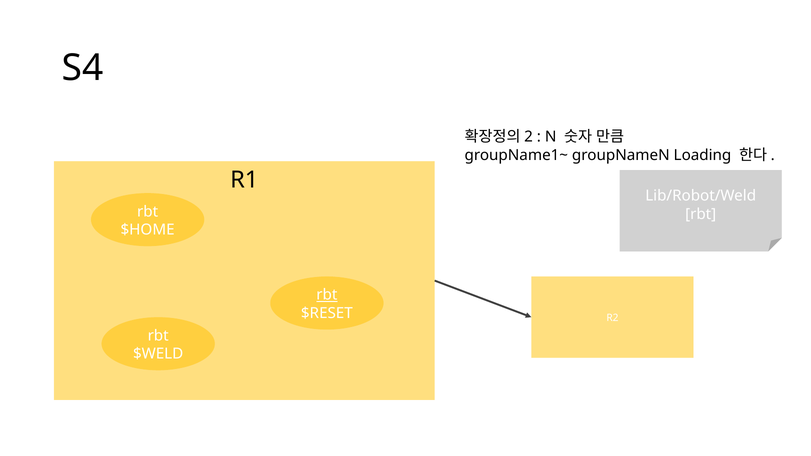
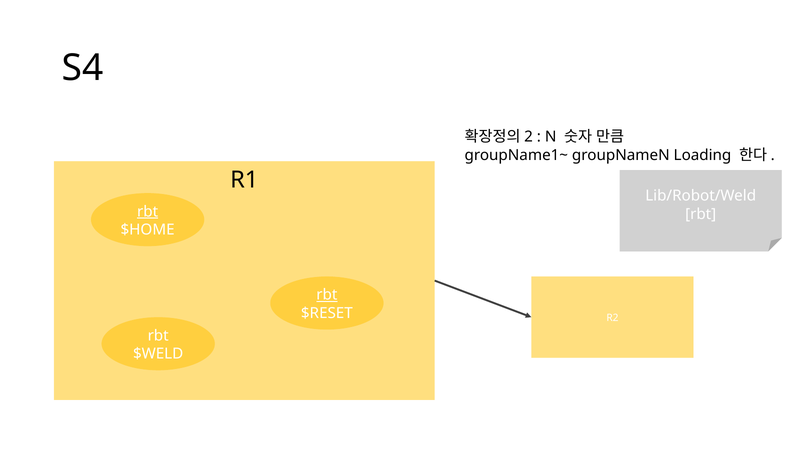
rbt at (148, 212) underline: none -> present
